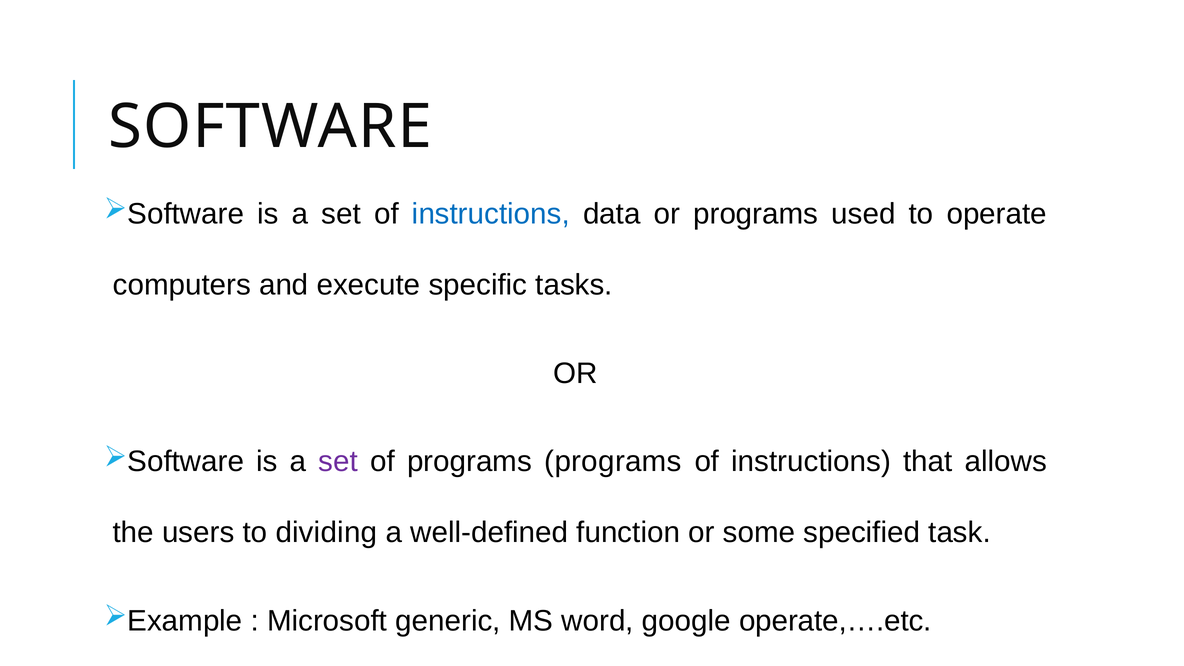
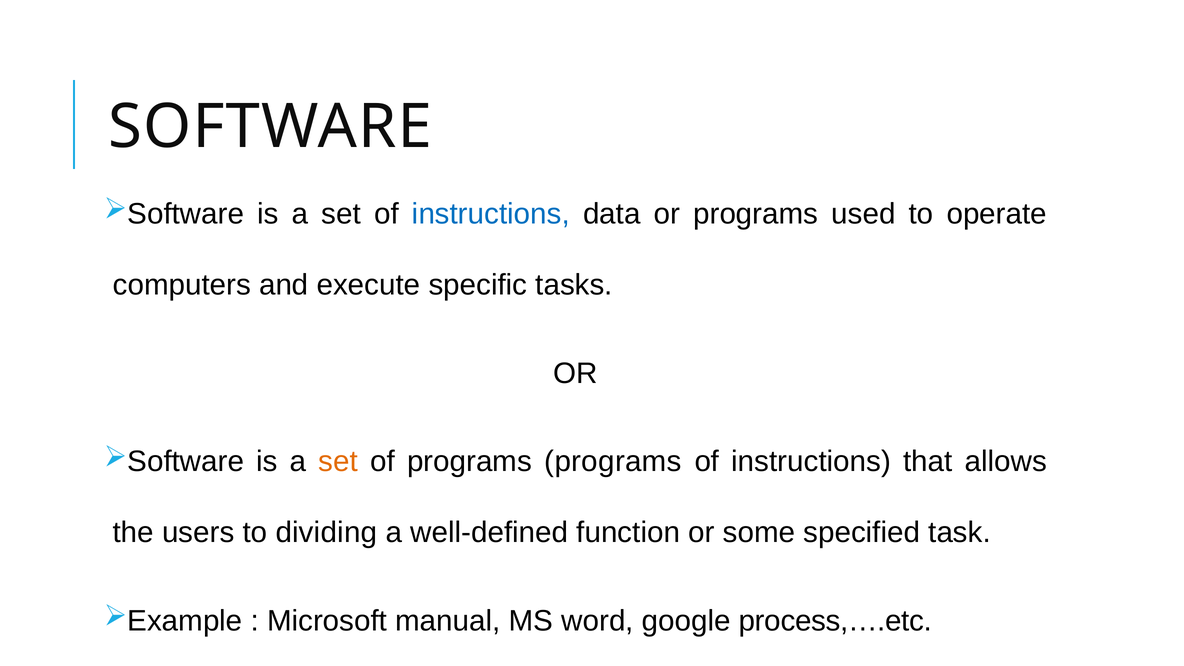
set at (338, 462) colour: purple -> orange
generic: generic -> manual
operate,….etc: operate,….etc -> process,….etc
